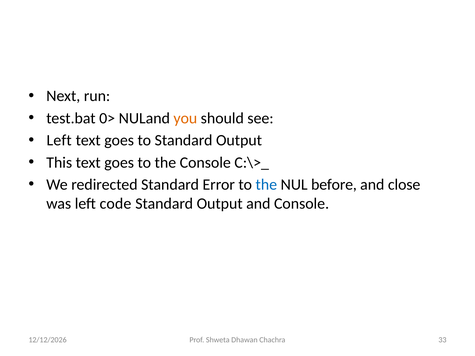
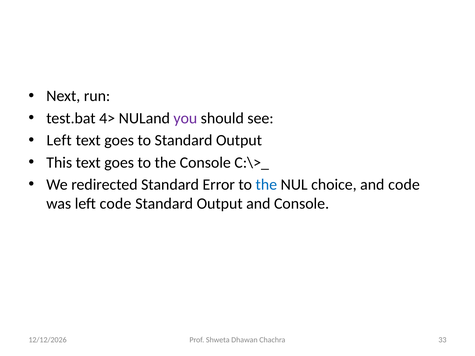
0>: 0> -> 4>
you colour: orange -> purple
before: before -> choice
and close: close -> code
